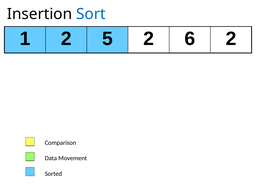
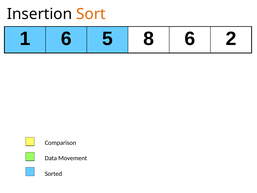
Sort colour: blue -> orange
1 2: 2 -> 6
5 2: 2 -> 8
